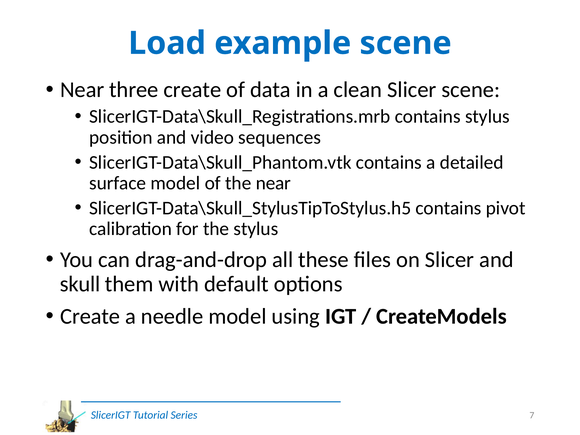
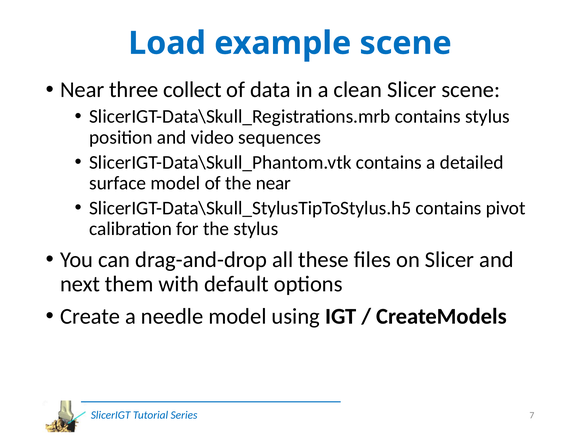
three create: create -> collect
skull: skull -> next
